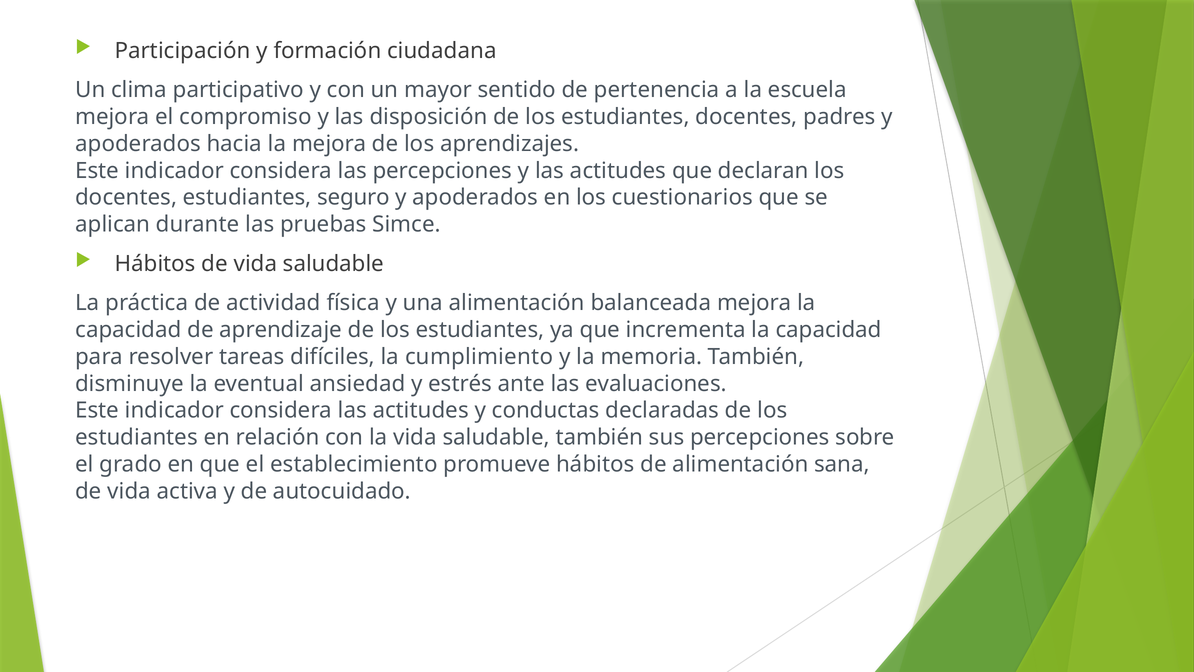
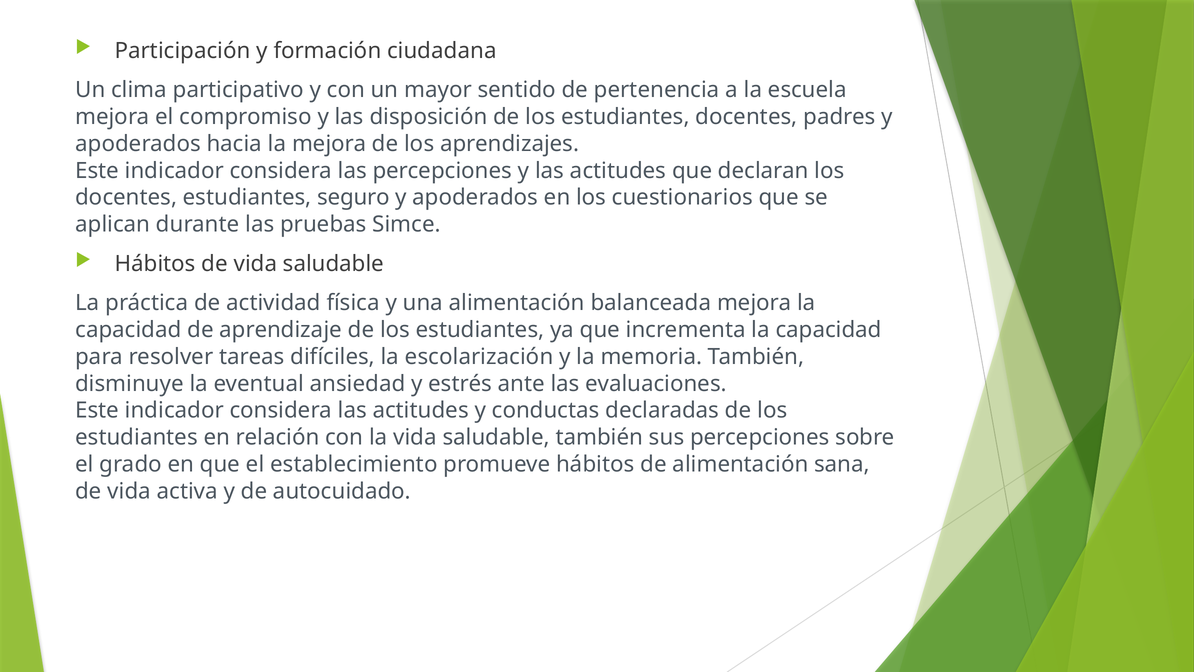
cumplimiento: cumplimiento -> escolarización
